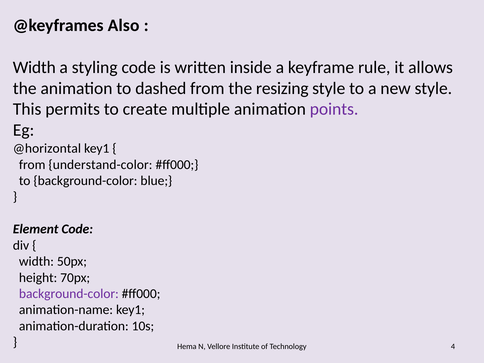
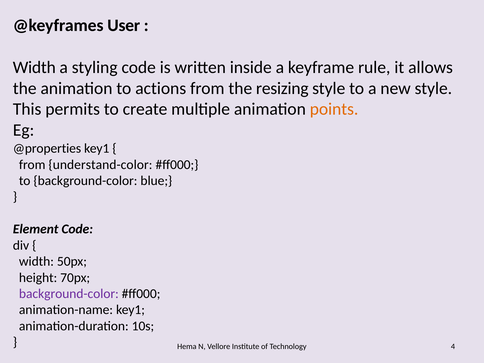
Also: Also -> User
dashed: dashed -> actions
points colour: purple -> orange
@horizontal: @horizontal -> @properties
